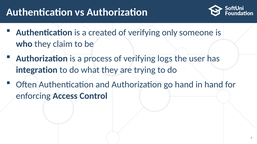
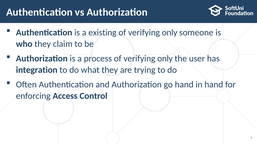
created: created -> existing
process of verifying logs: logs -> only
